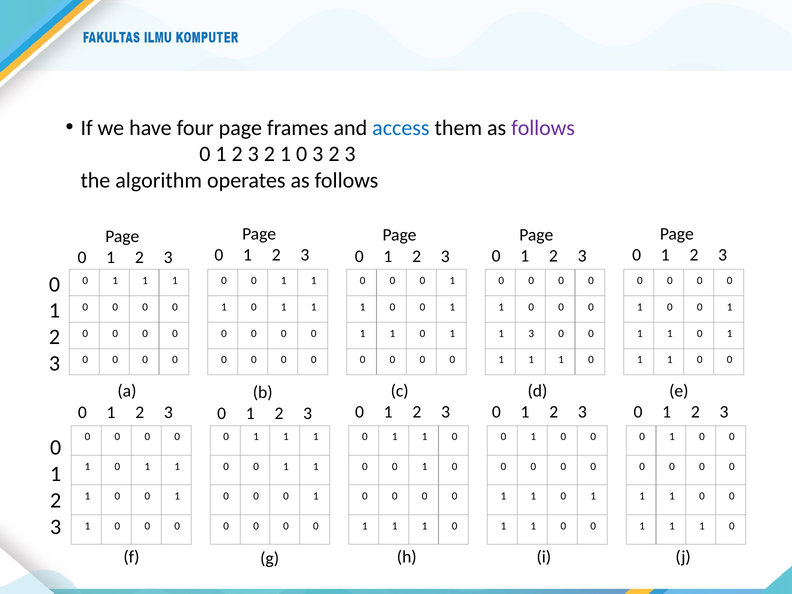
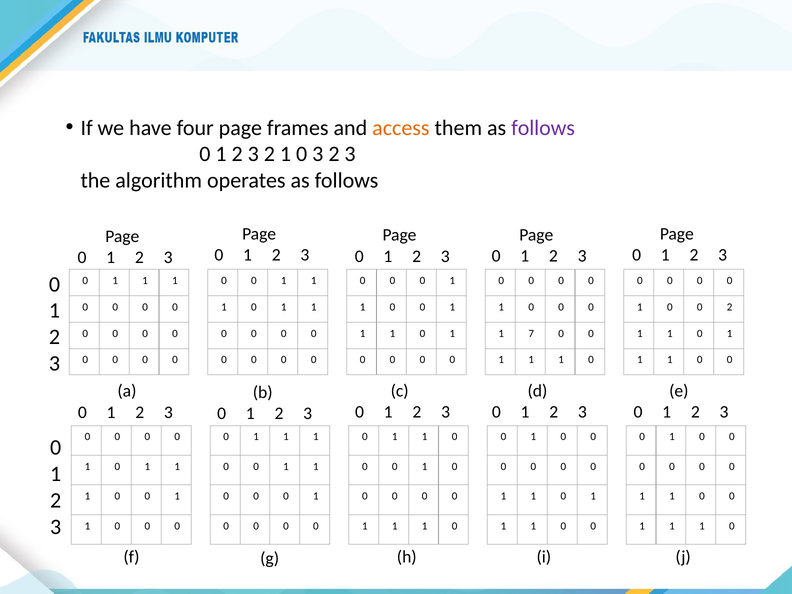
access colour: blue -> orange
1 at (730, 307): 1 -> 2
1 3: 3 -> 7
